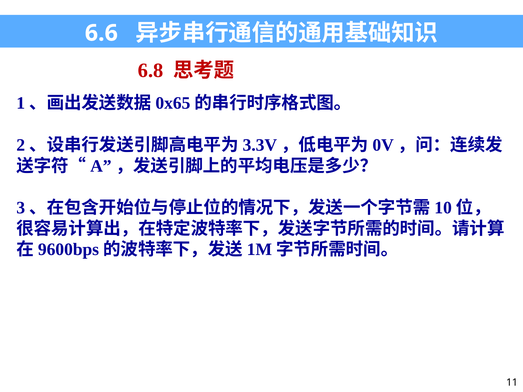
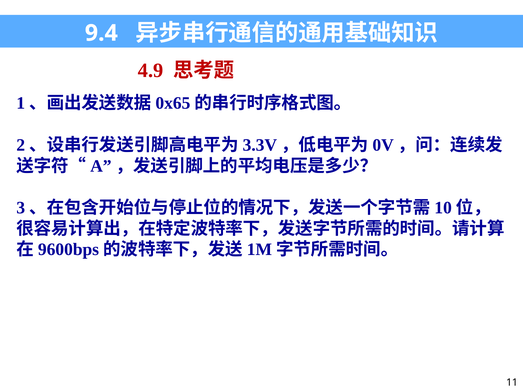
6.6: 6.6 -> 9.4
6.8: 6.8 -> 4.9
